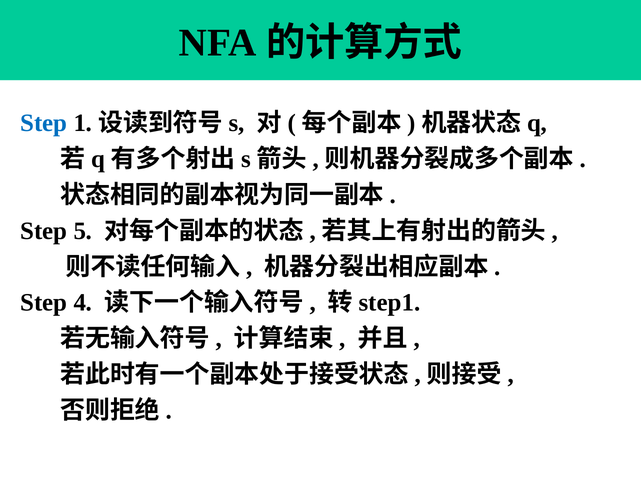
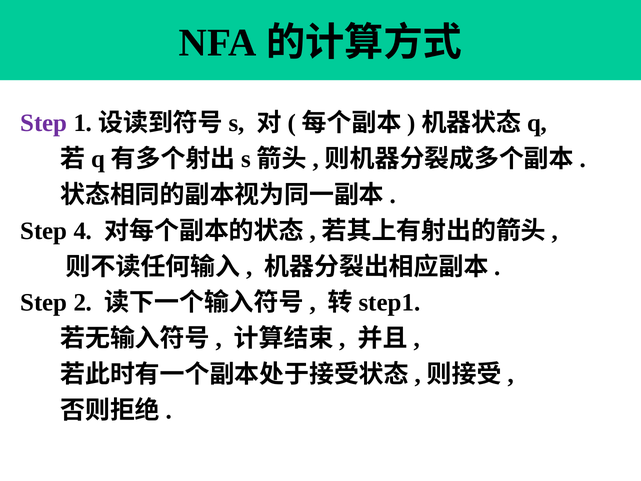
Step at (44, 123) colour: blue -> purple
5: 5 -> 4
4: 4 -> 2
